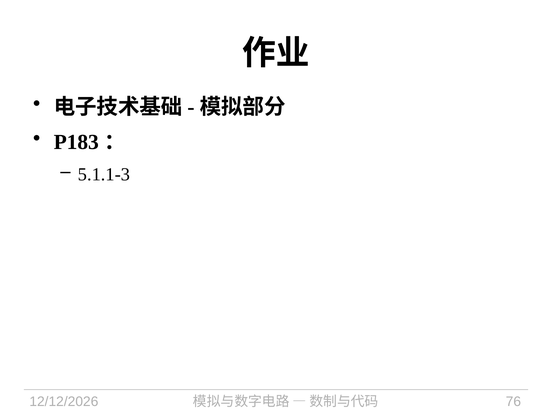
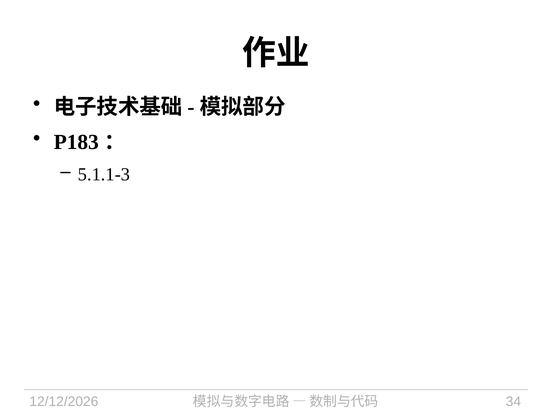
76: 76 -> 34
